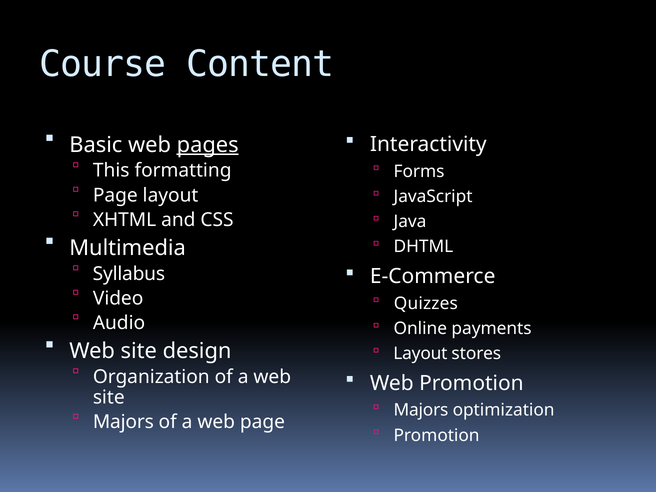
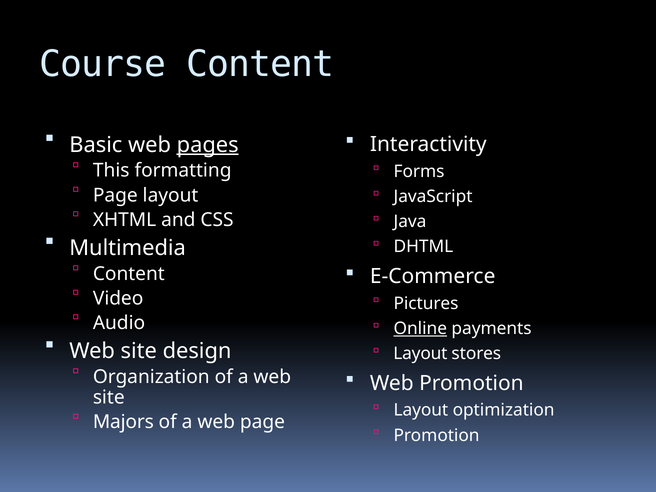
Syllabus at (129, 274): Syllabus -> Content
Quizzes: Quizzes -> Pictures
Online underline: none -> present
Majors at (421, 410): Majors -> Layout
